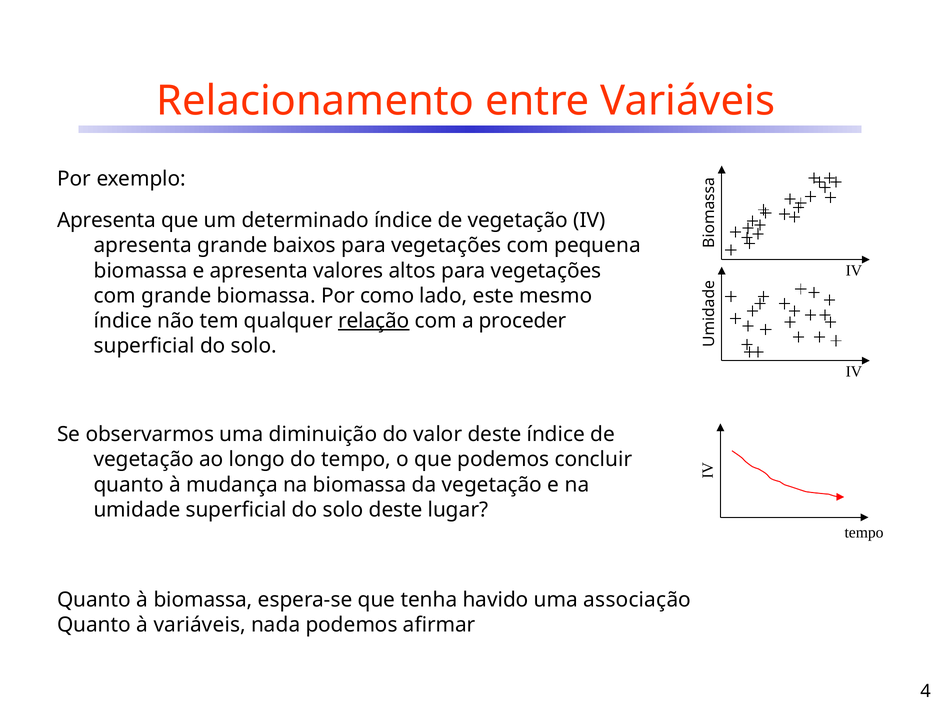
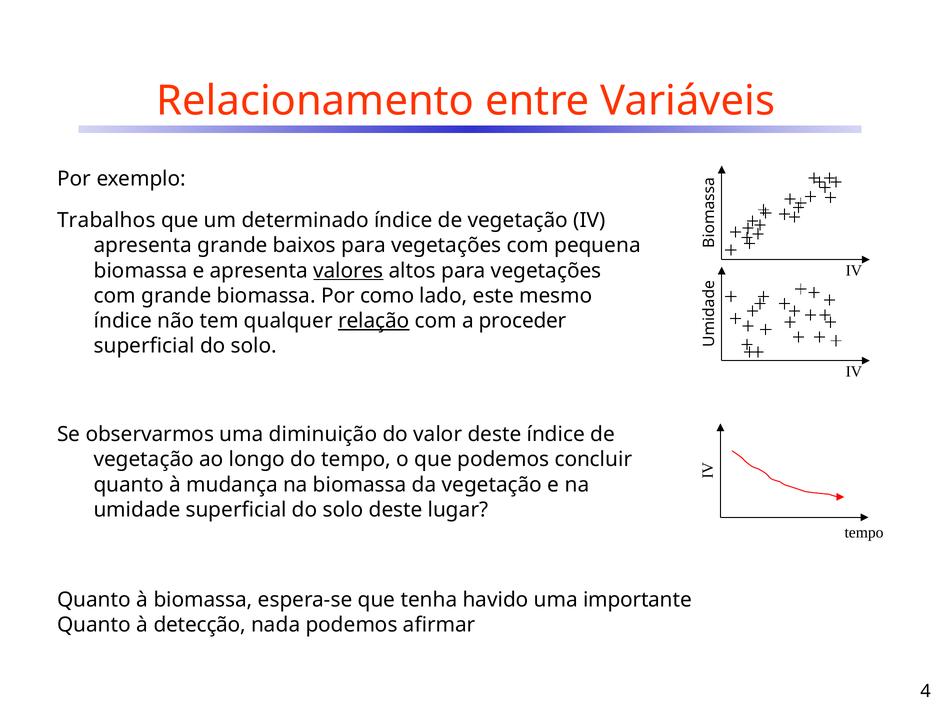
Apresenta at (107, 221): Apresenta -> Trabalhos
valores underline: none -> present
associação: associação -> importante
à variáveis: variáveis -> detecção
